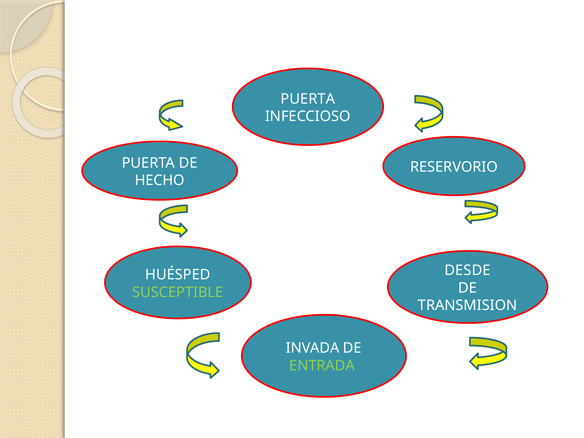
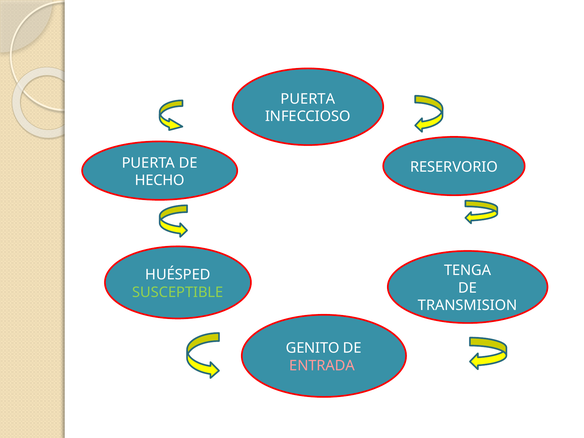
DESDE: DESDE -> TENGA
INVADA: INVADA -> GENITO
ENTRADA colour: light green -> pink
